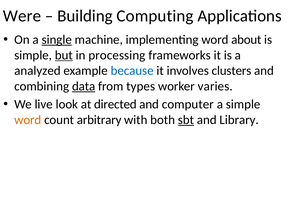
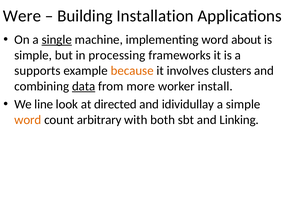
Computing: Computing -> Installation
but underline: present -> none
analyzed: analyzed -> supports
because colour: blue -> orange
types: types -> more
varies: varies -> install
live: live -> line
computer: computer -> idividullay
sbt underline: present -> none
Library: Library -> Linking
